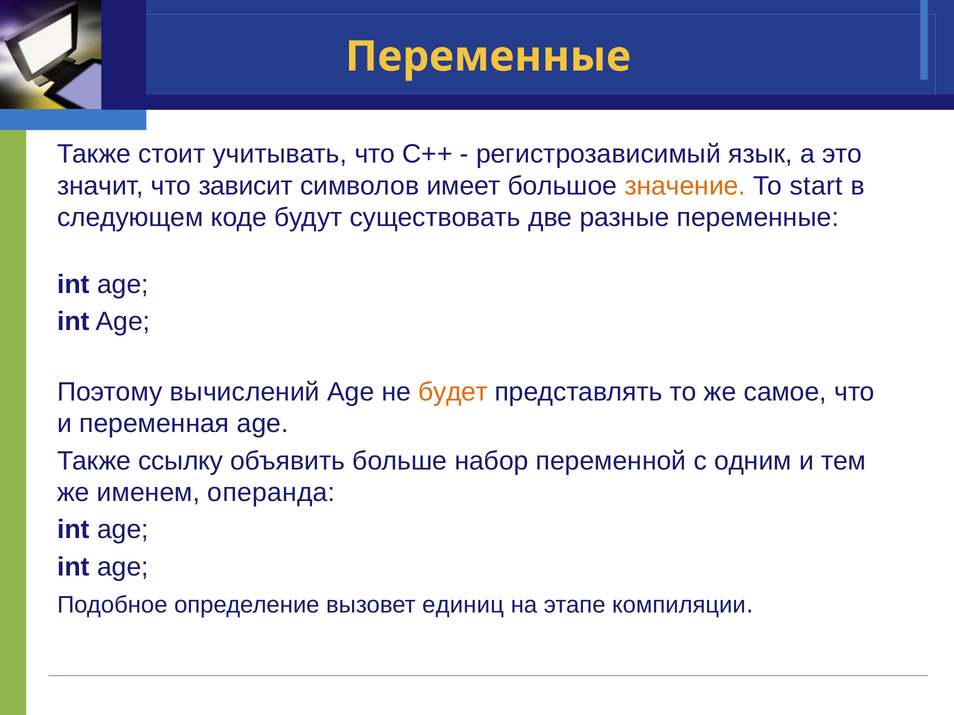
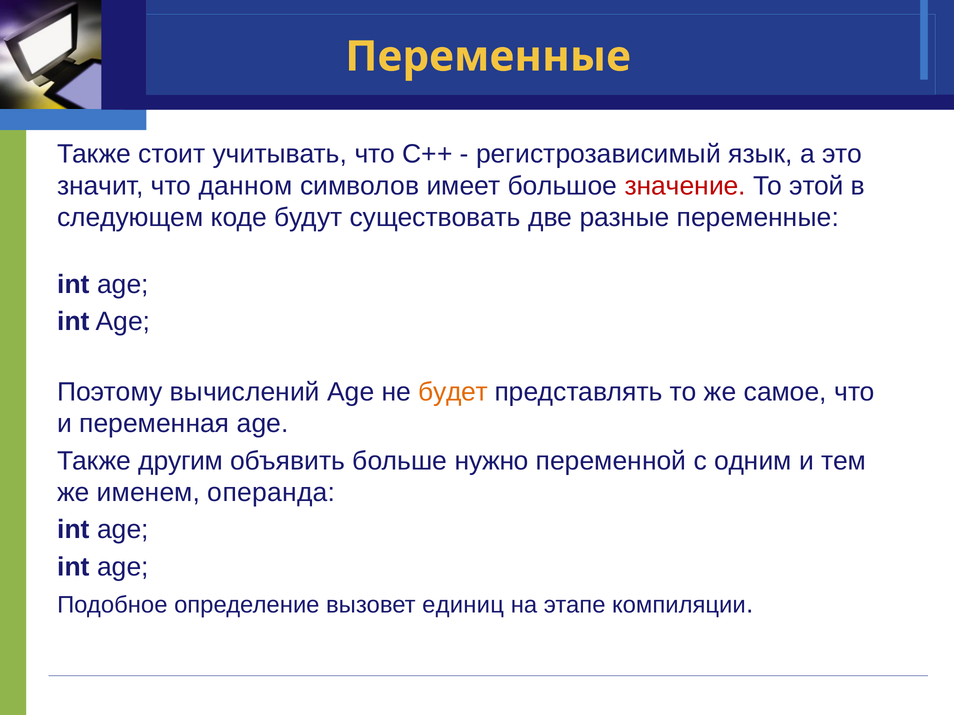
зависит: зависит -> данном
значение colour: orange -> red
start: start -> этой
ссылку: ссылку -> другим
набор: набор -> нужно
